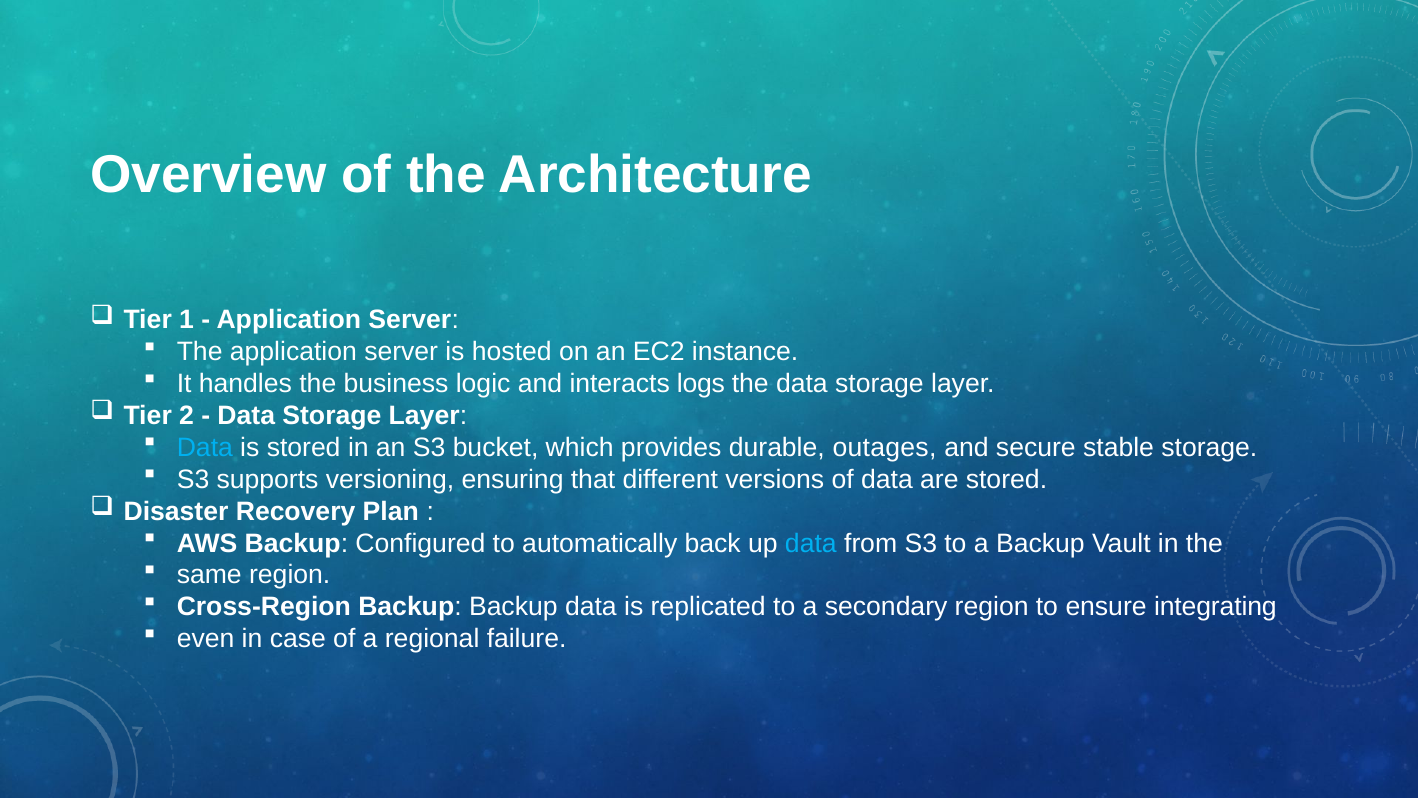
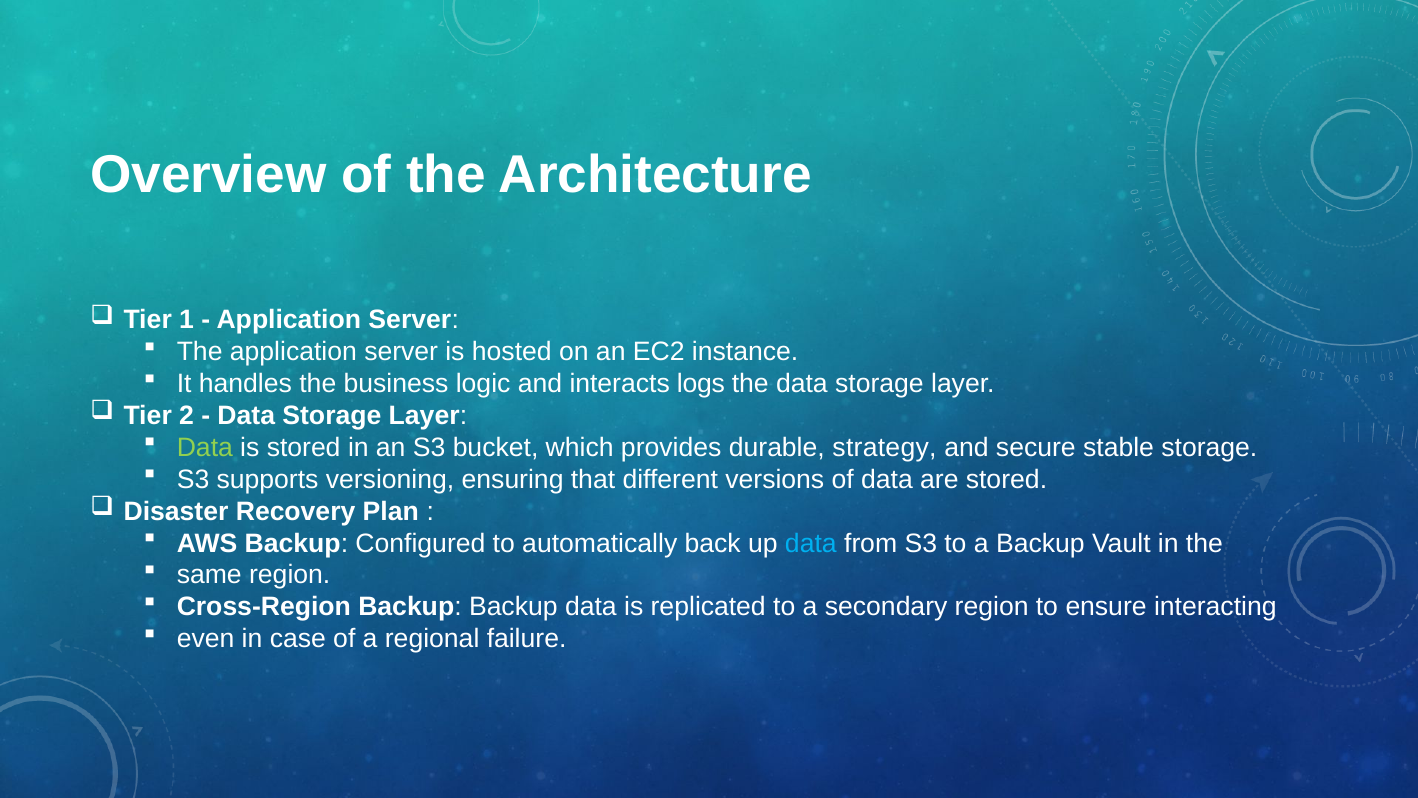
Data at (205, 447) colour: light blue -> light green
outages: outages -> strategy
integrating: integrating -> interacting
